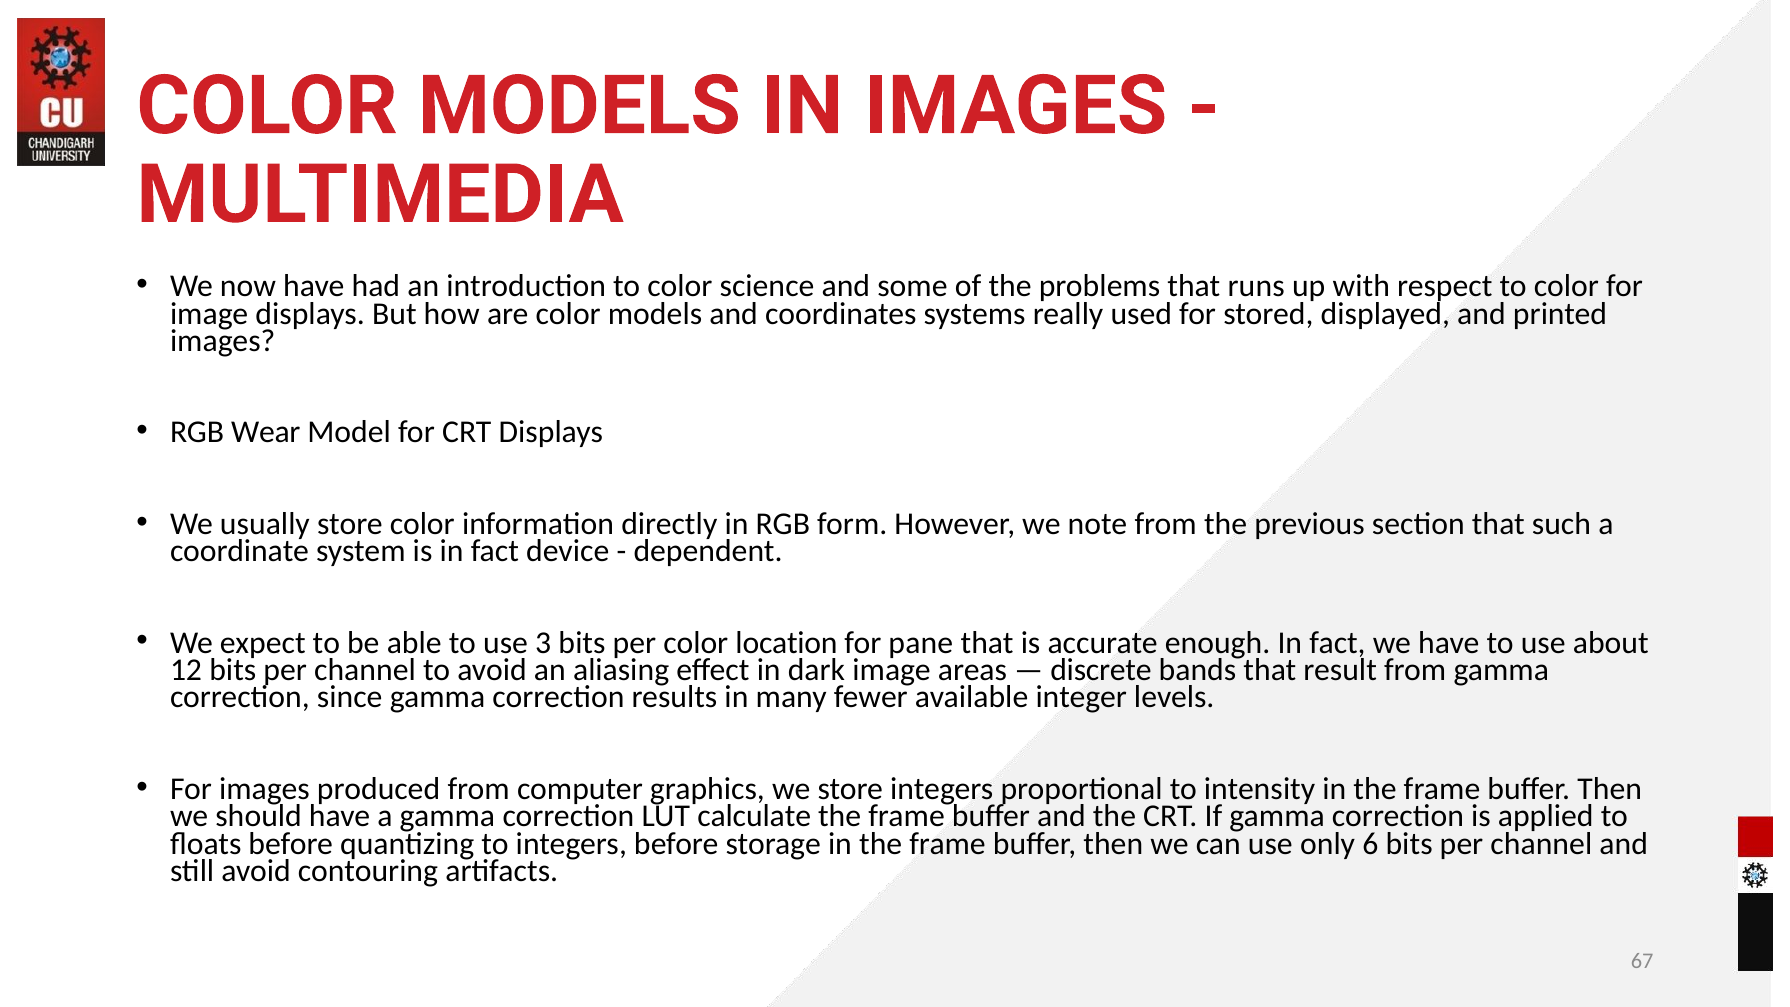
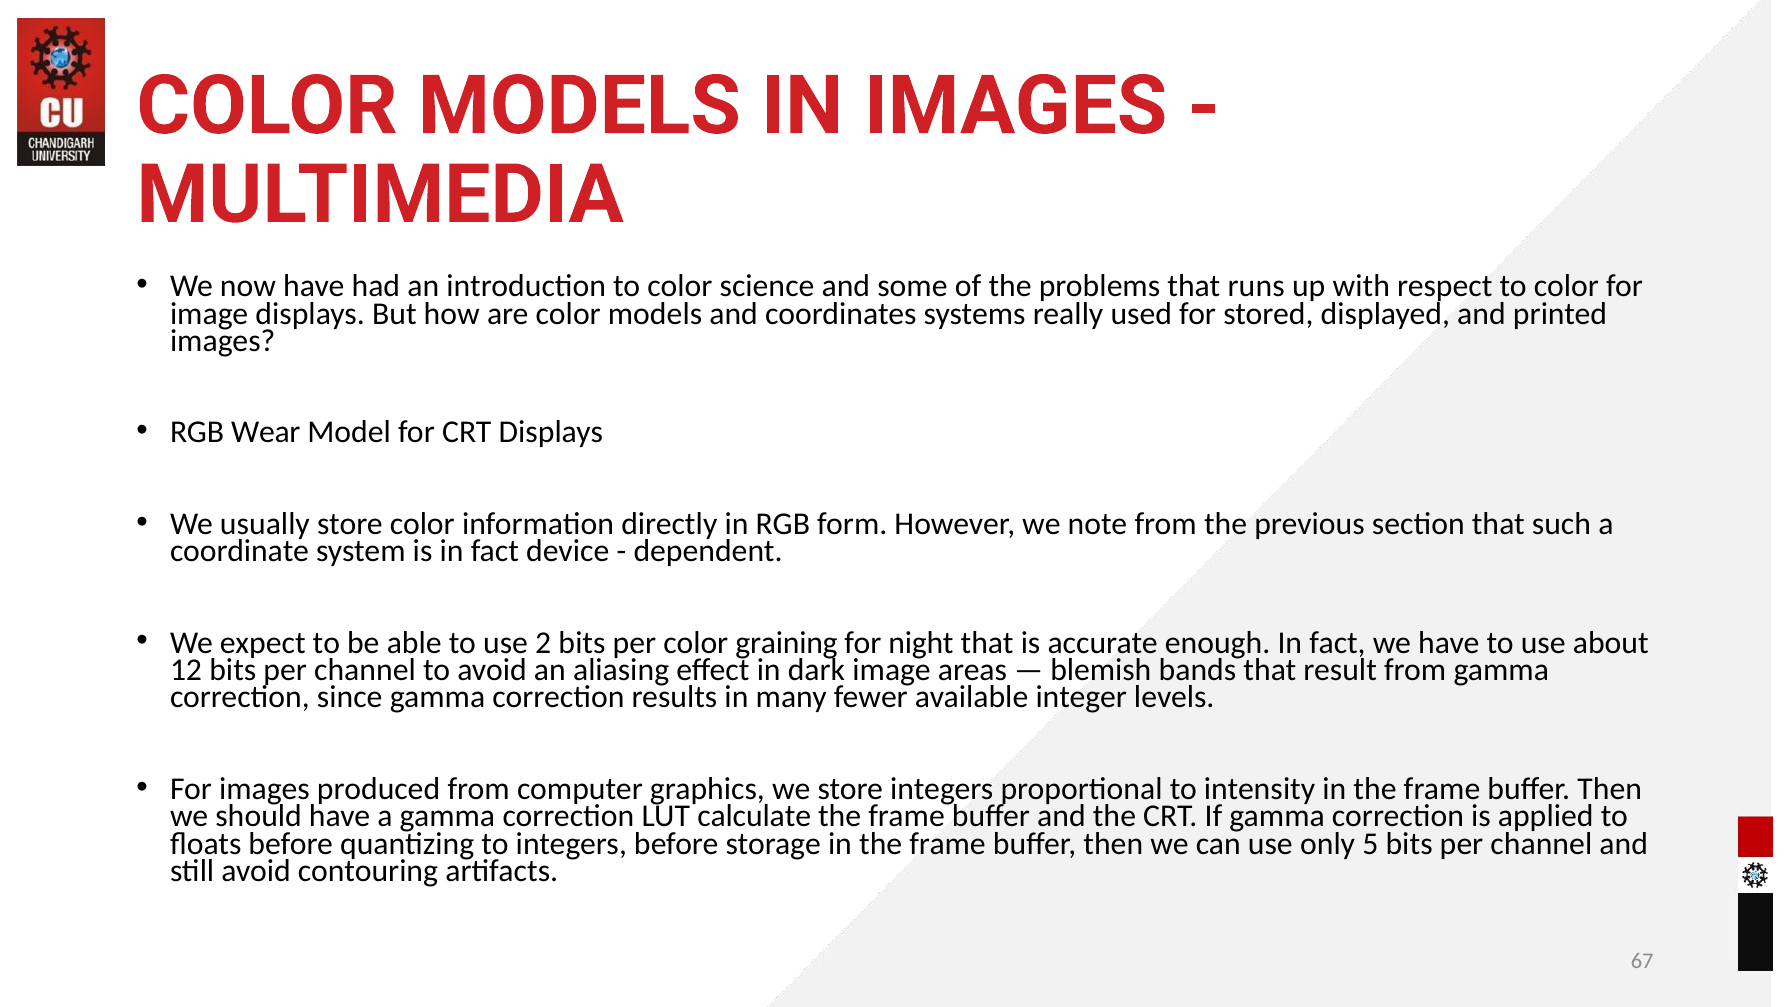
3: 3 -> 2
location: location -> graining
pane: pane -> night
discrete: discrete -> blemish
6: 6 -> 5
